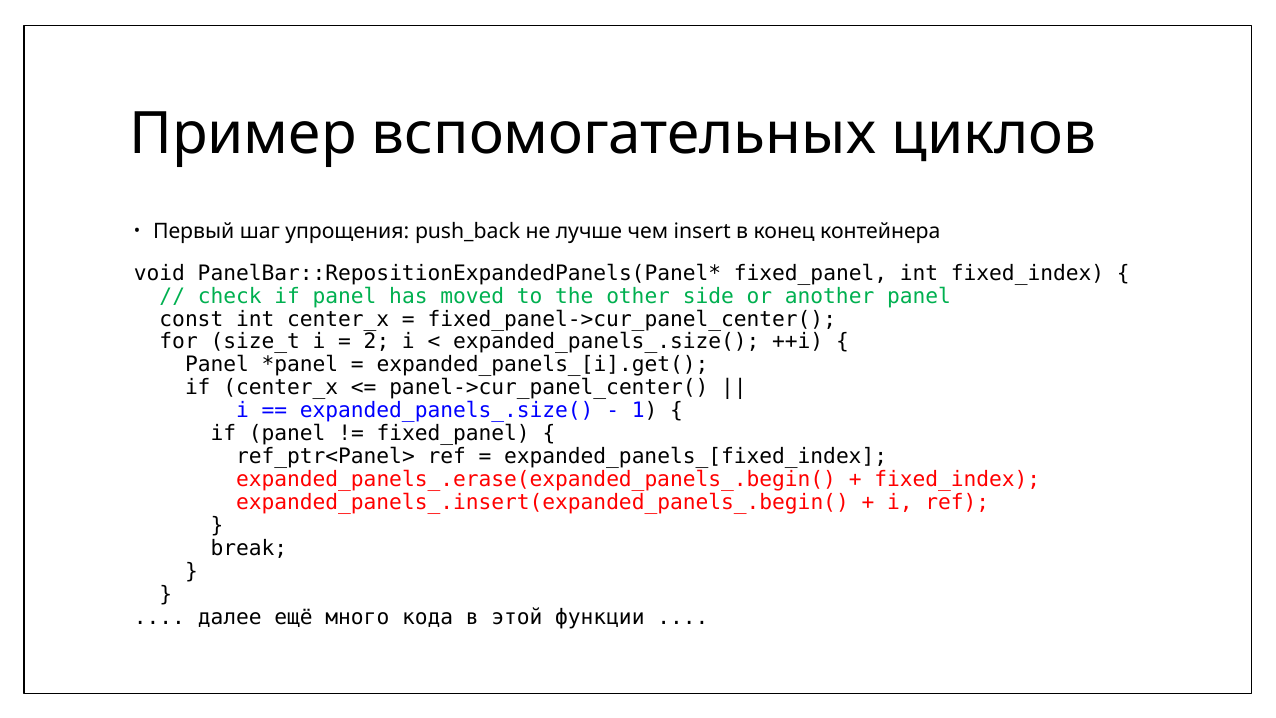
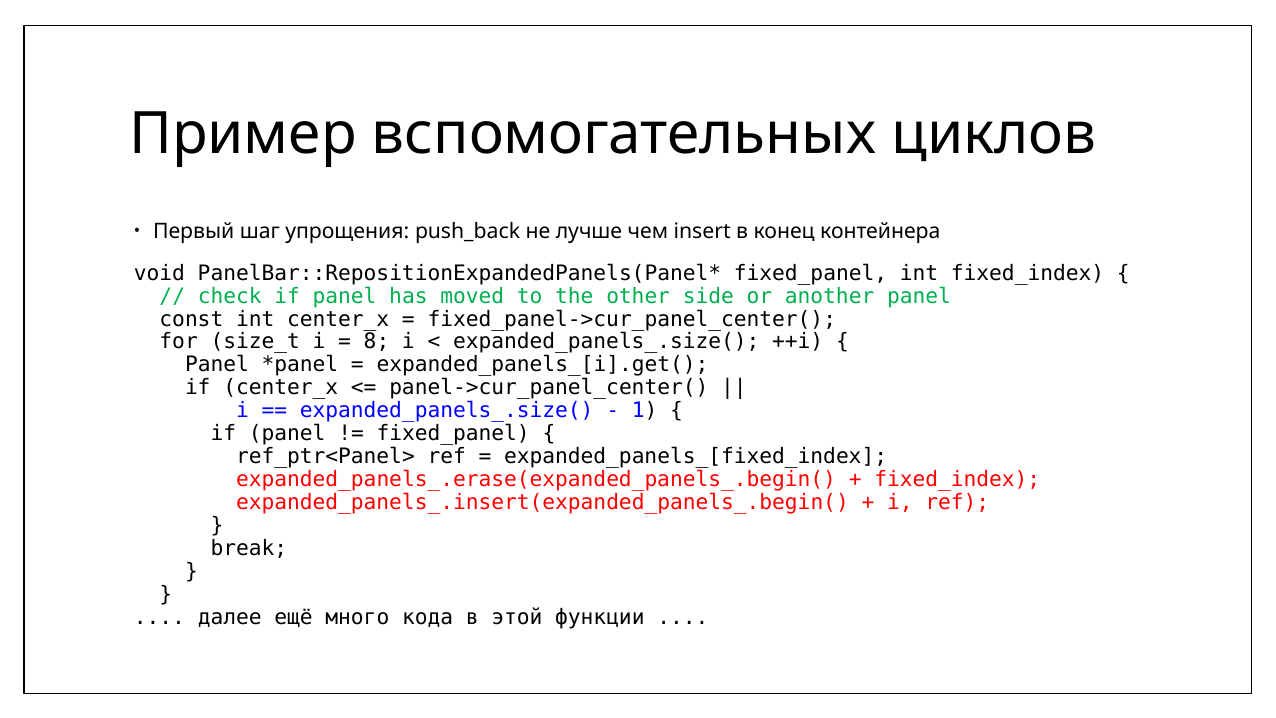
2: 2 -> 8
